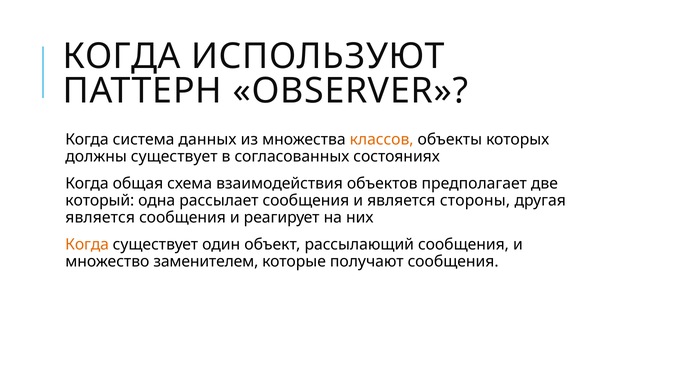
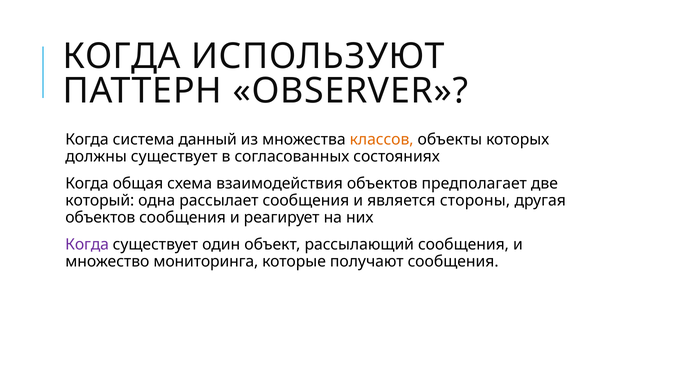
данных: данных -> данный
является at (100, 217): является -> объектов
Когда at (87, 244) colour: orange -> purple
заменителем: заменителем -> мониторинга
